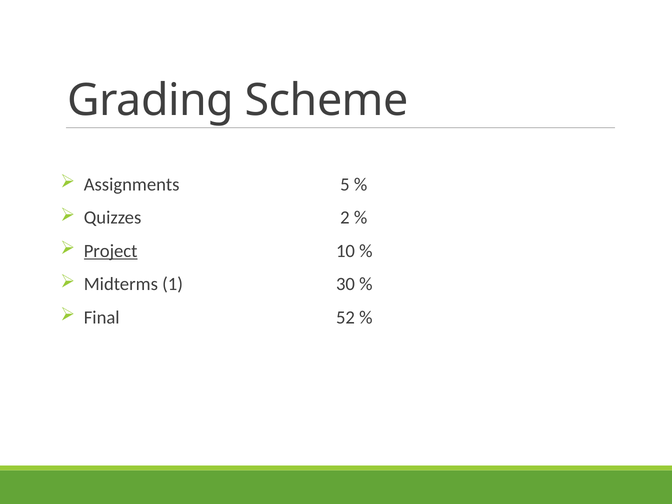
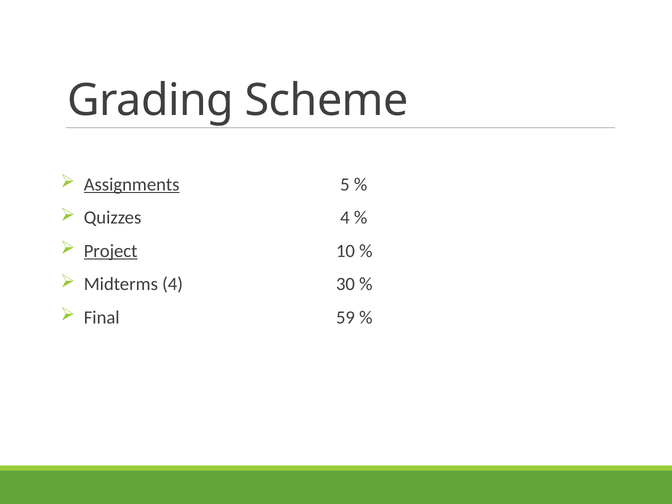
Assignments underline: none -> present
Quizzes 2: 2 -> 4
Midterms 1: 1 -> 4
52: 52 -> 59
